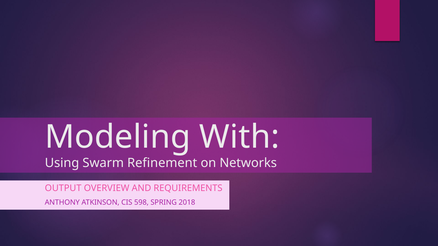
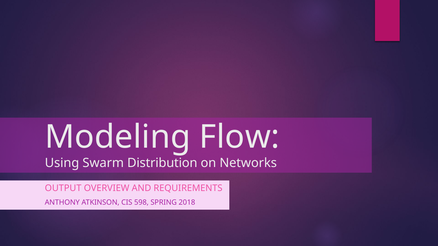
With: With -> Flow
Refinement: Refinement -> Distribution
